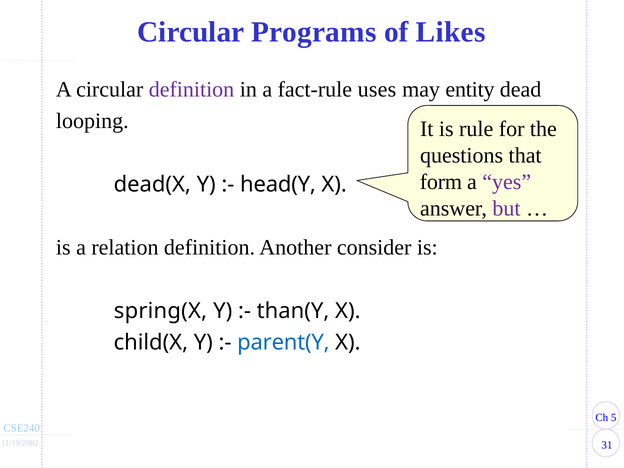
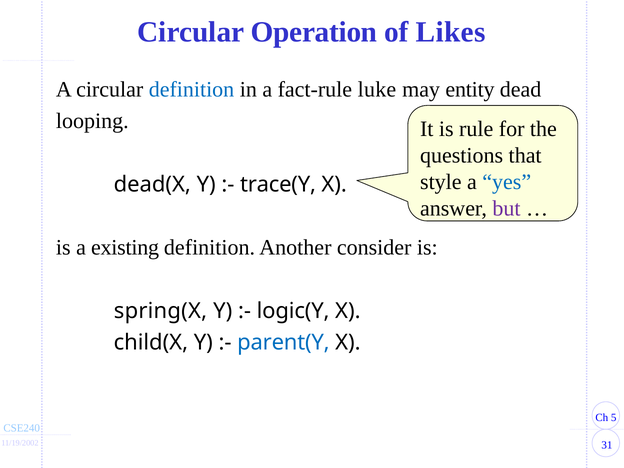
Programs: Programs -> Operation
definition at (192, 89) colour: purple -> blue
uses: uses -> luke
form: form -> style
yes colour: purple -> blue
head(Y: head(Y -> trace(Y
relation: relation -> existing
than(Y: than(Y -> logic(Y
